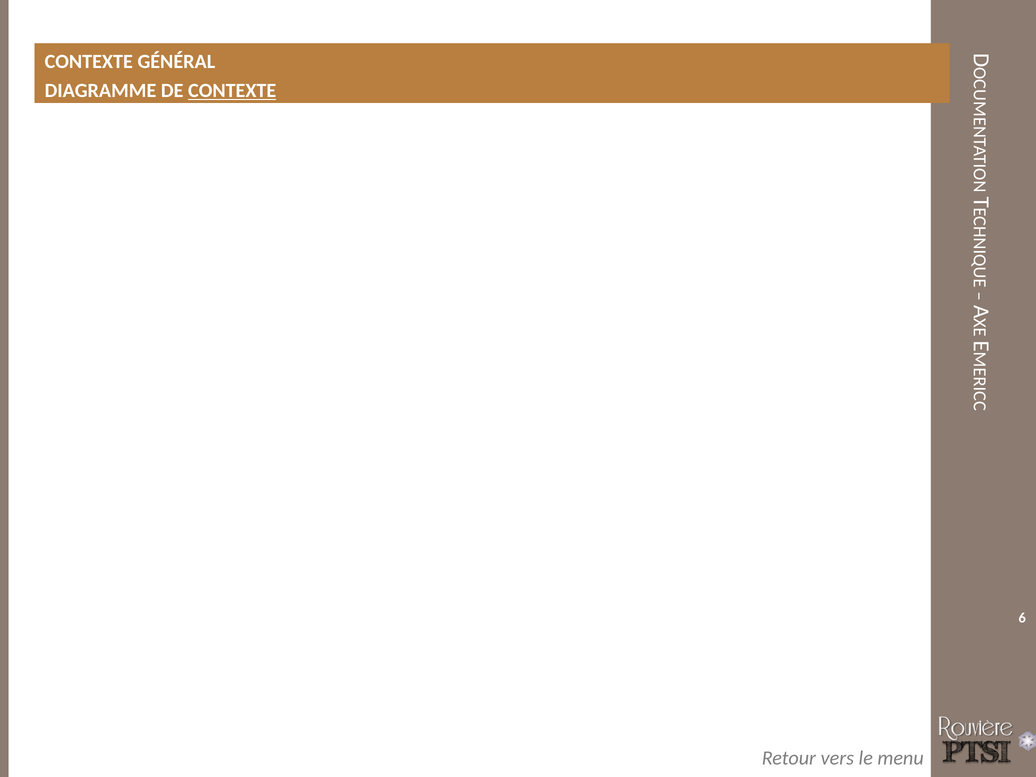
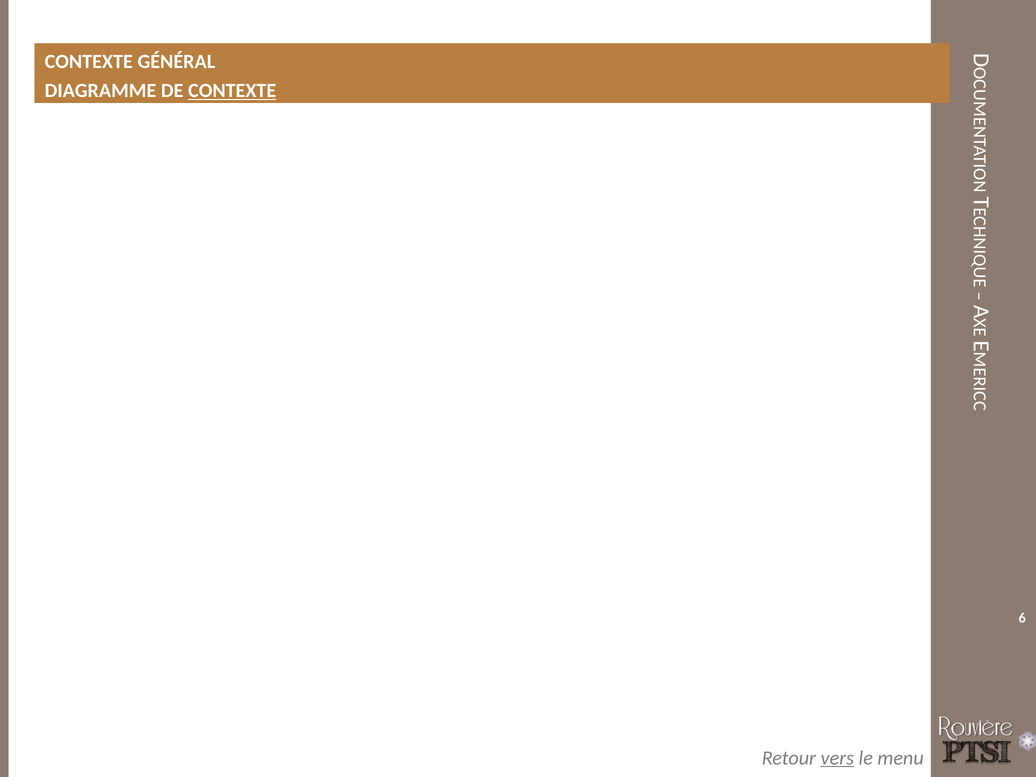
vers underline: none -> present
